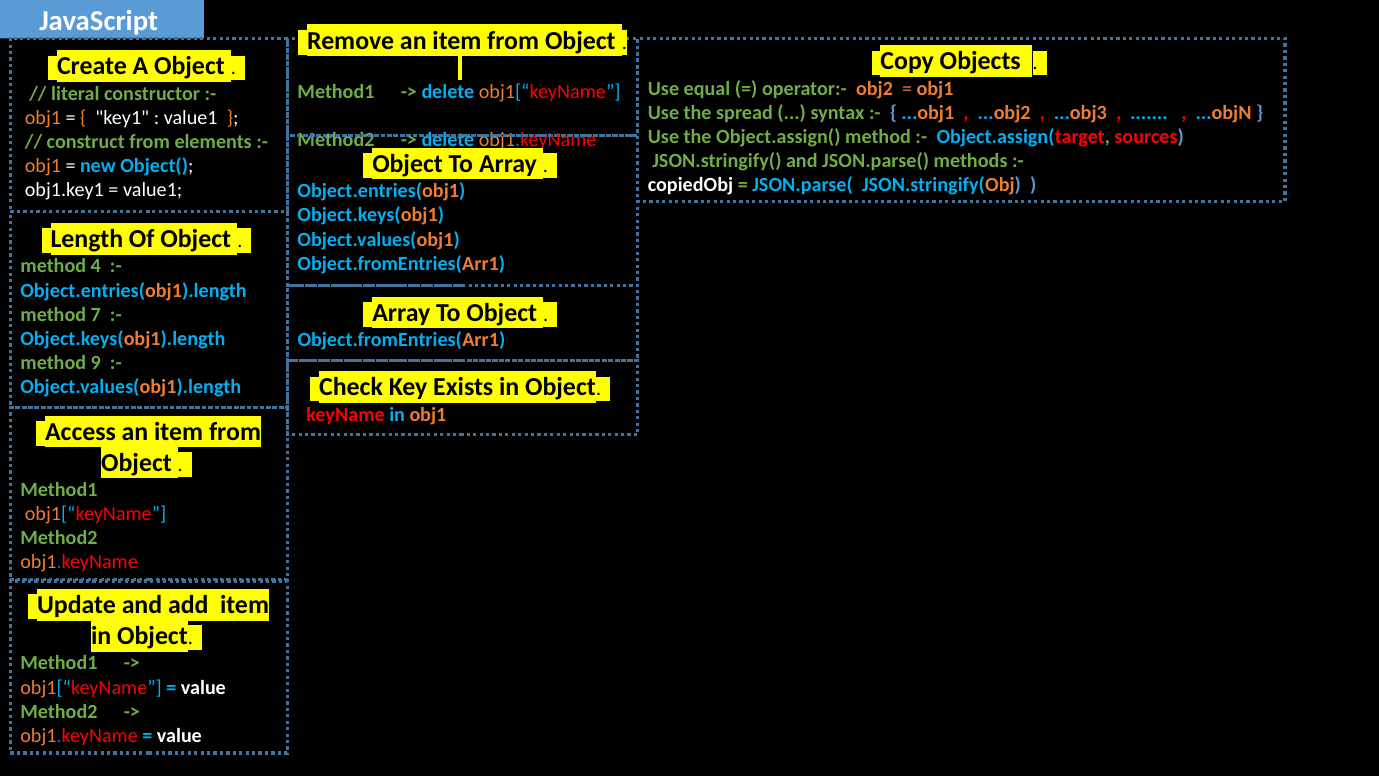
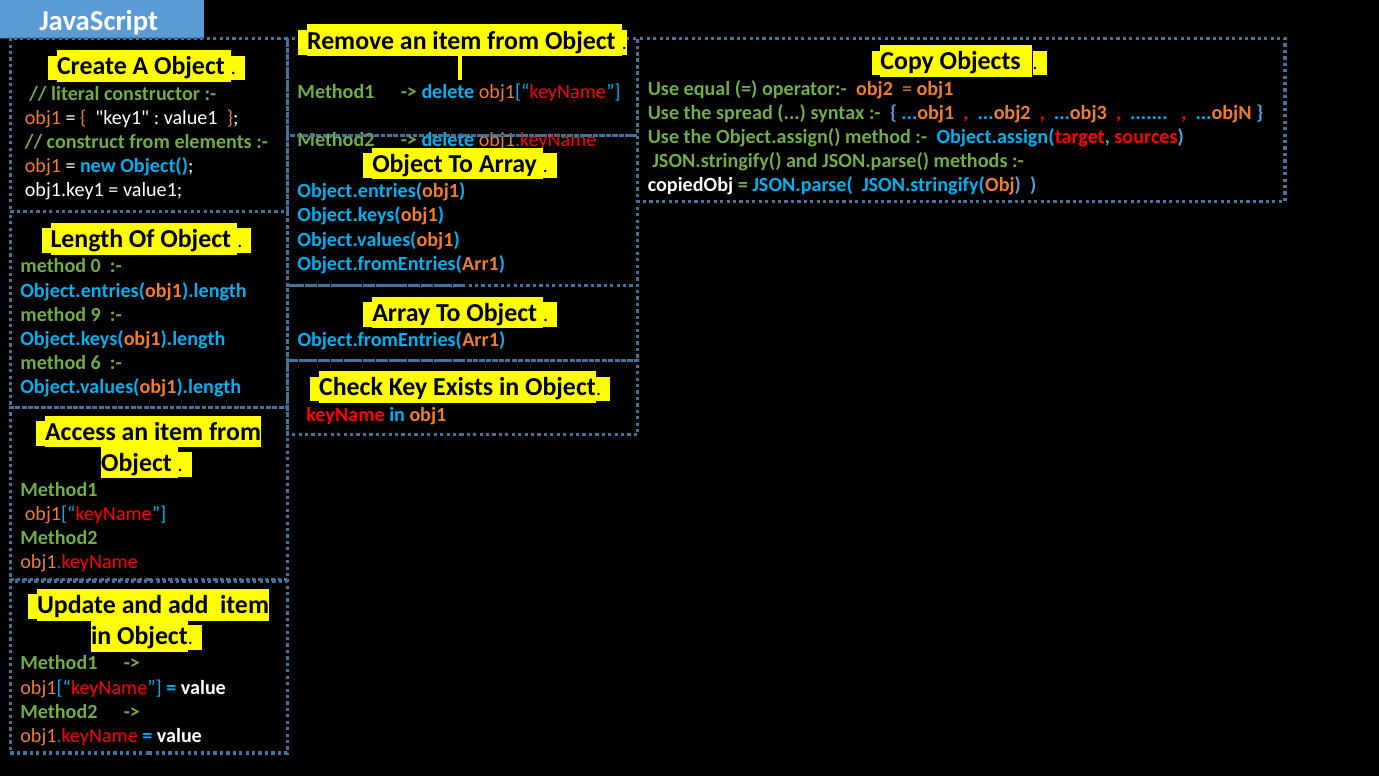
4: 4 -> 0
7: 7 -> 9
9: 9 -> 6
